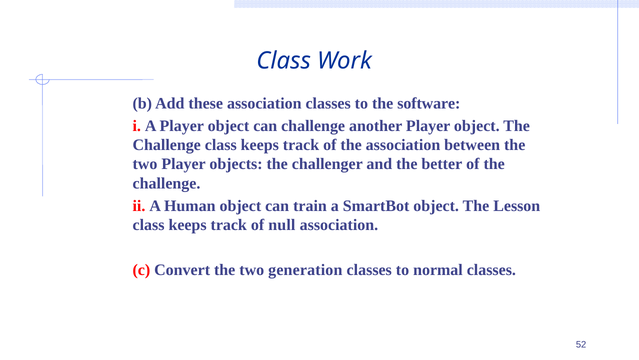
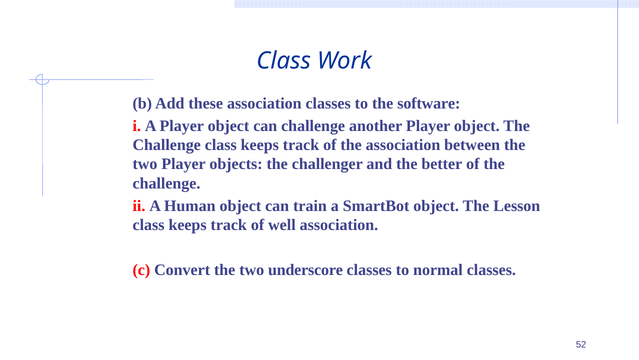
null: null -> well
generation: generation -> underscore
